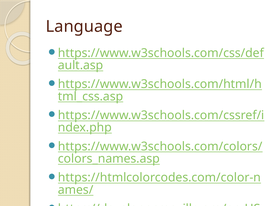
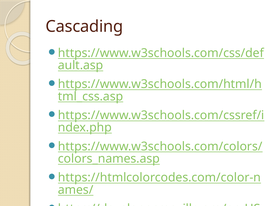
Language: Language -> Cascading
